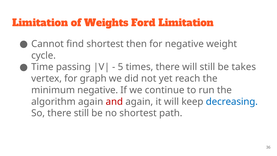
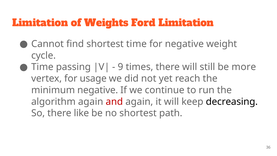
shortest then: then -> time
5: 5 -> 9
takes: takes -> more
graph: graph -> usage
decreasing colour: blue -> black
there still: still -> like
